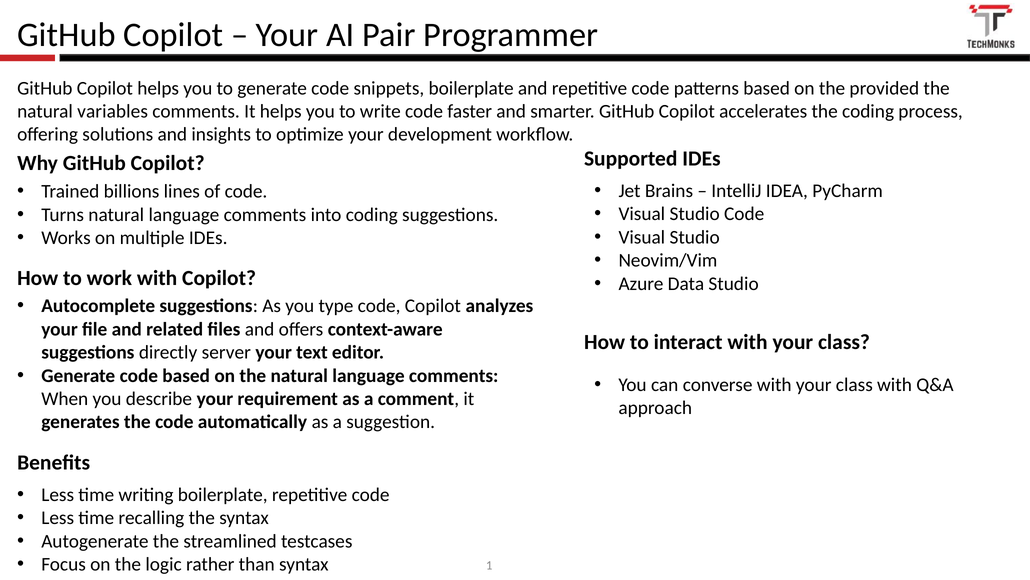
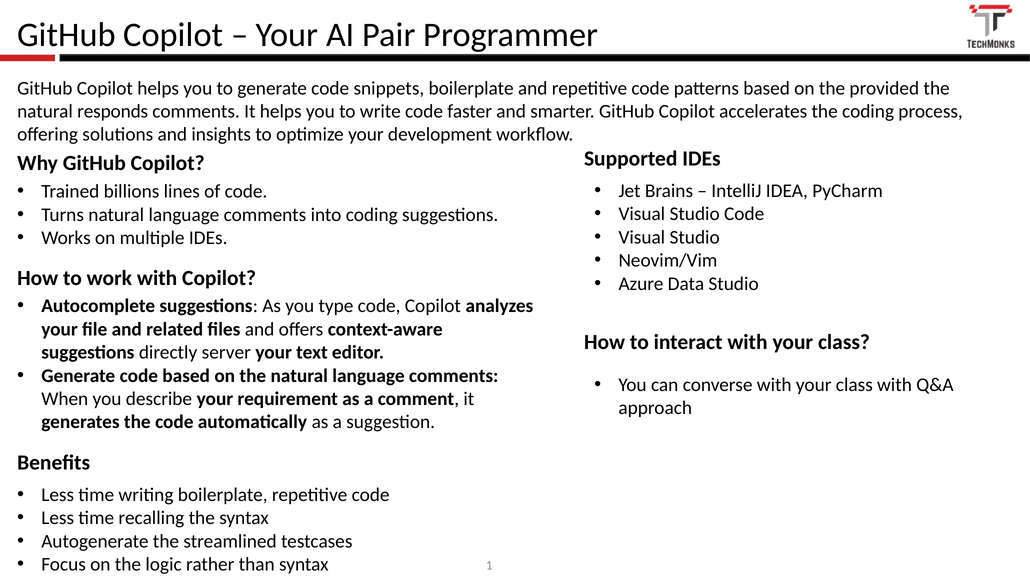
variables: variables -> responds
